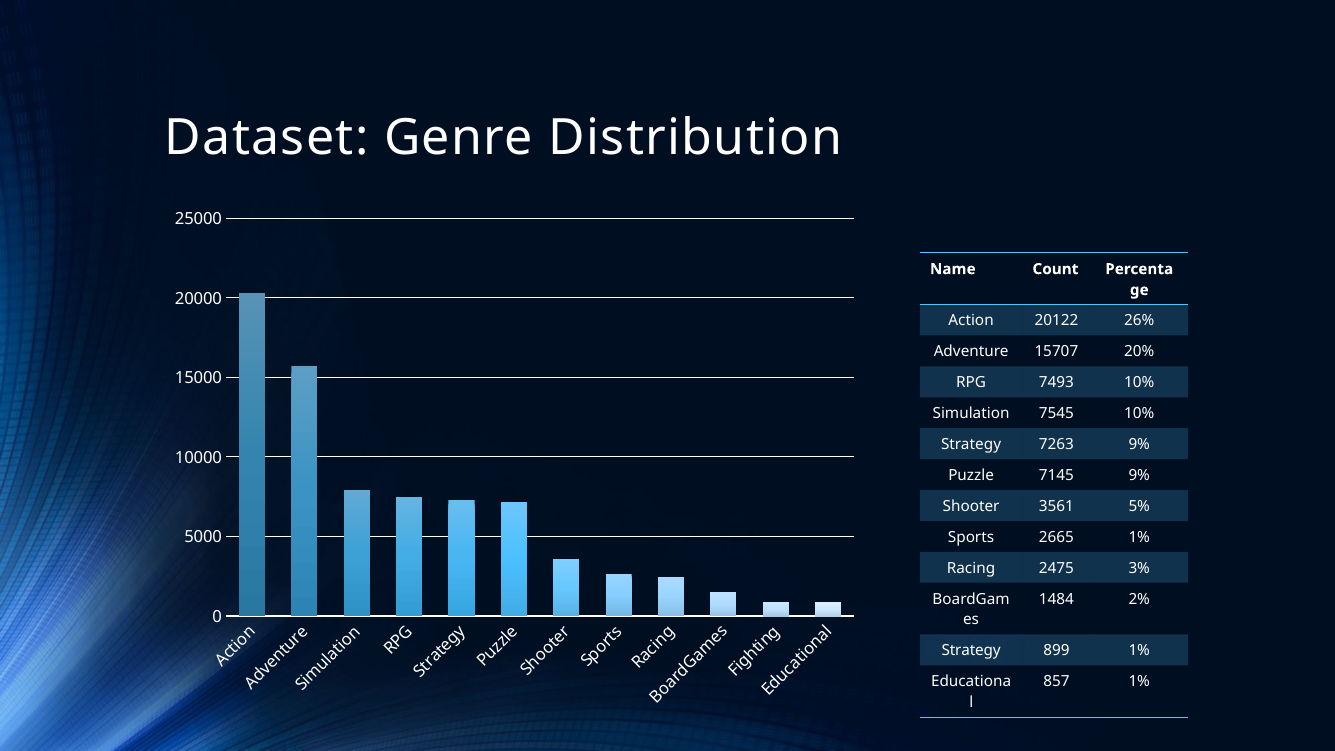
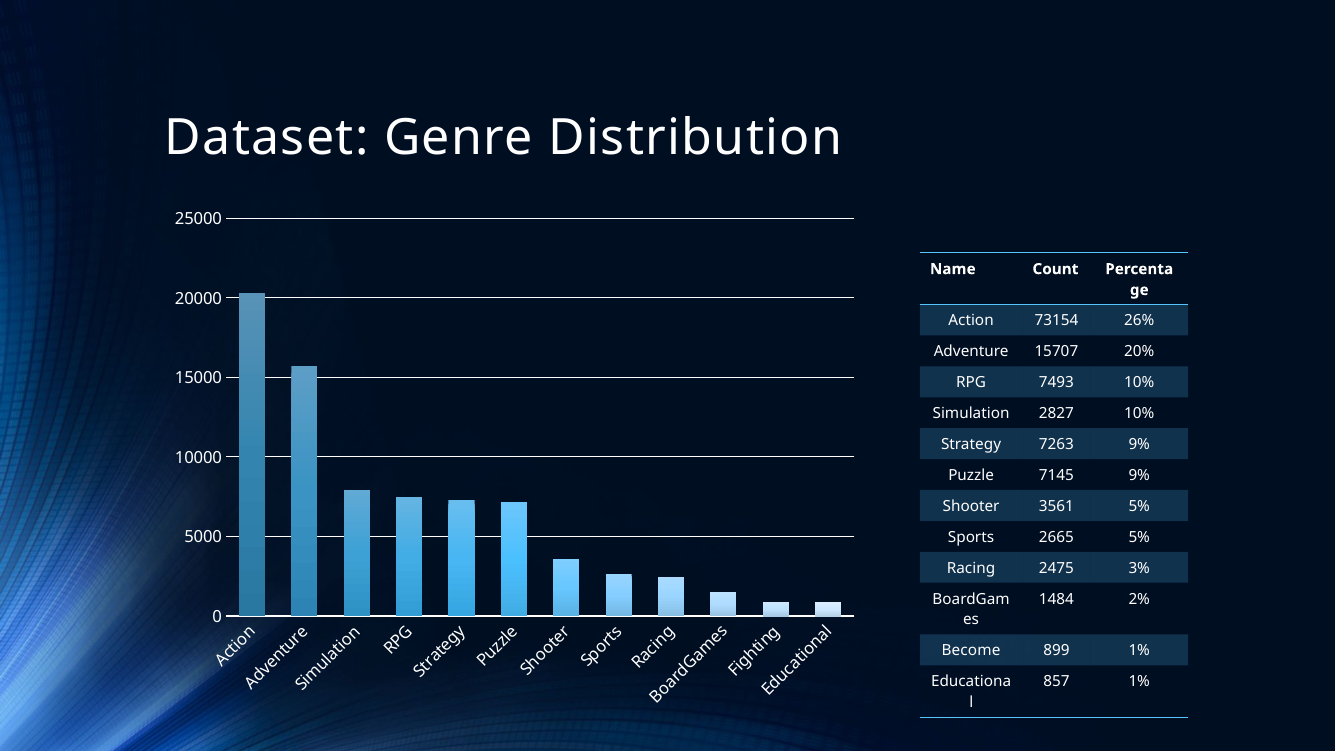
20122: 20122 -> 73154
7545: 7545 -> 2827
2665 1%: 1% -> 5%
Strategy at (971, 651): Strategy -> Become
